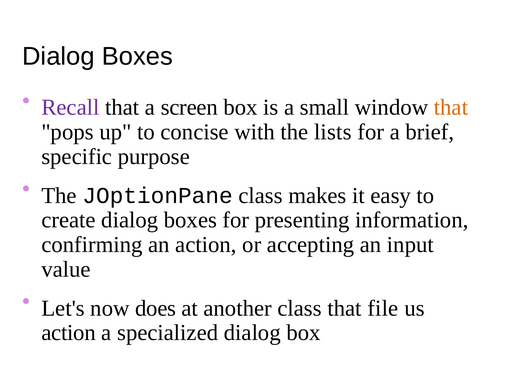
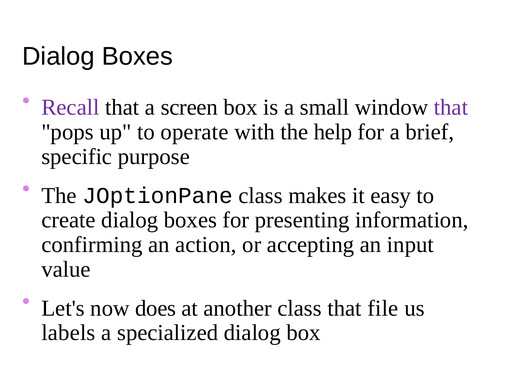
that at (451, 107) colour: orange -> purple
concise: concise -> operate
lists: lists -> help
action at (69, 333): action -> labels
